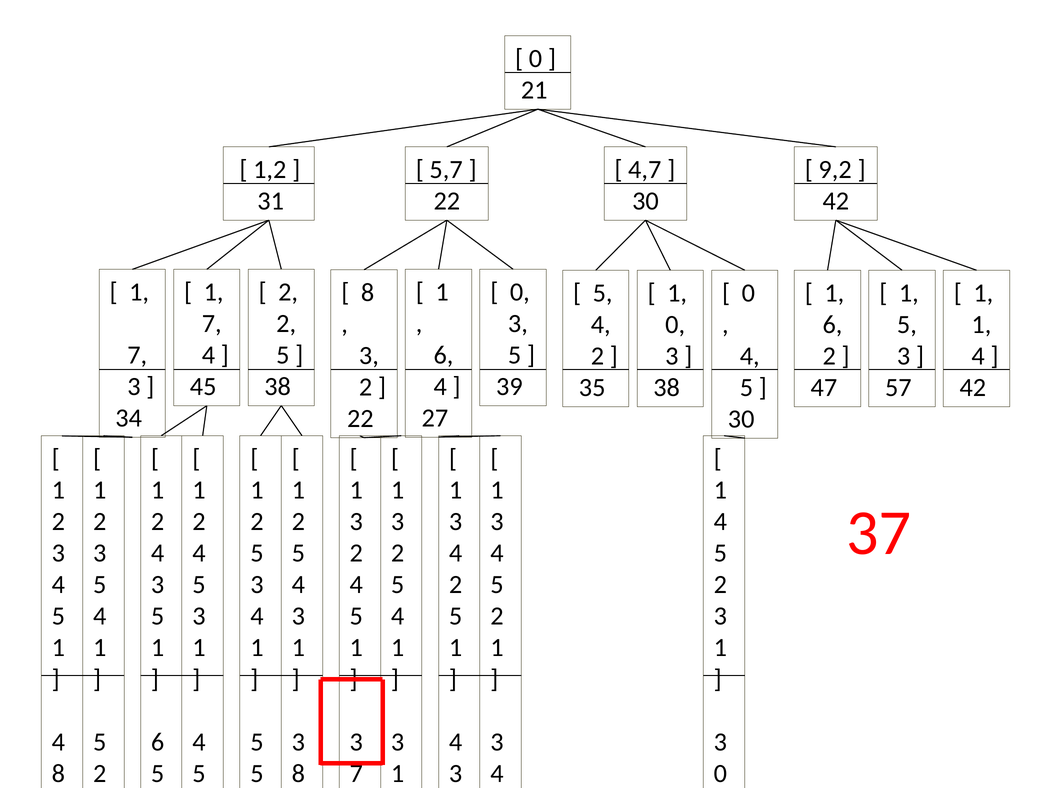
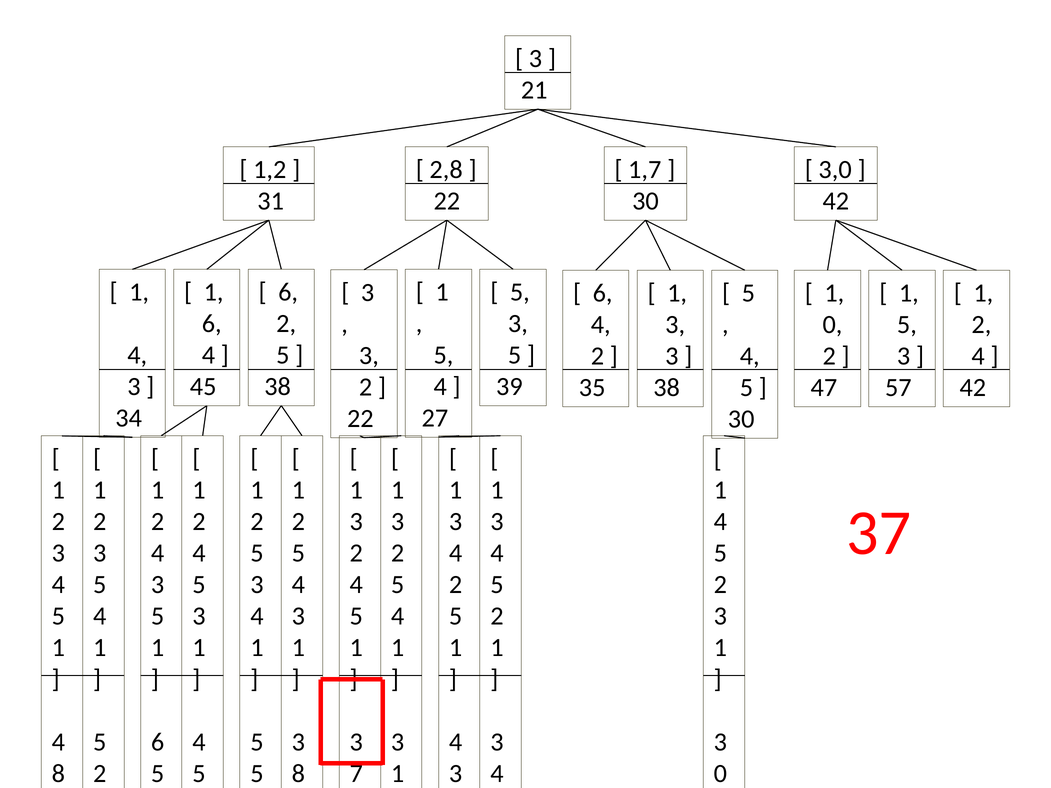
0 at (535, 59): 0 -> 3
5,7: 5,7 -> 2,8
4,7: 4,7 -> 1,7
9,2: 9,2 -> 3,0
2 at (288, 292): 2 -> 6
0 at (520, 292): 0 -> 5
8 at (368, 293): 8 -> 3
5 at (603, 293): 5 -> 6
0 at (748, 293): 0 -> 5
7 at (212, 324): 7 -> 6
0 at (675, 325): 0 -> 3
6 at (832, 325): 6 -> 0
1 at (981, 325): 1 -> 2
6 at (443, 355): 6 -> 5
7 at (137, 355): 7 -> 4
